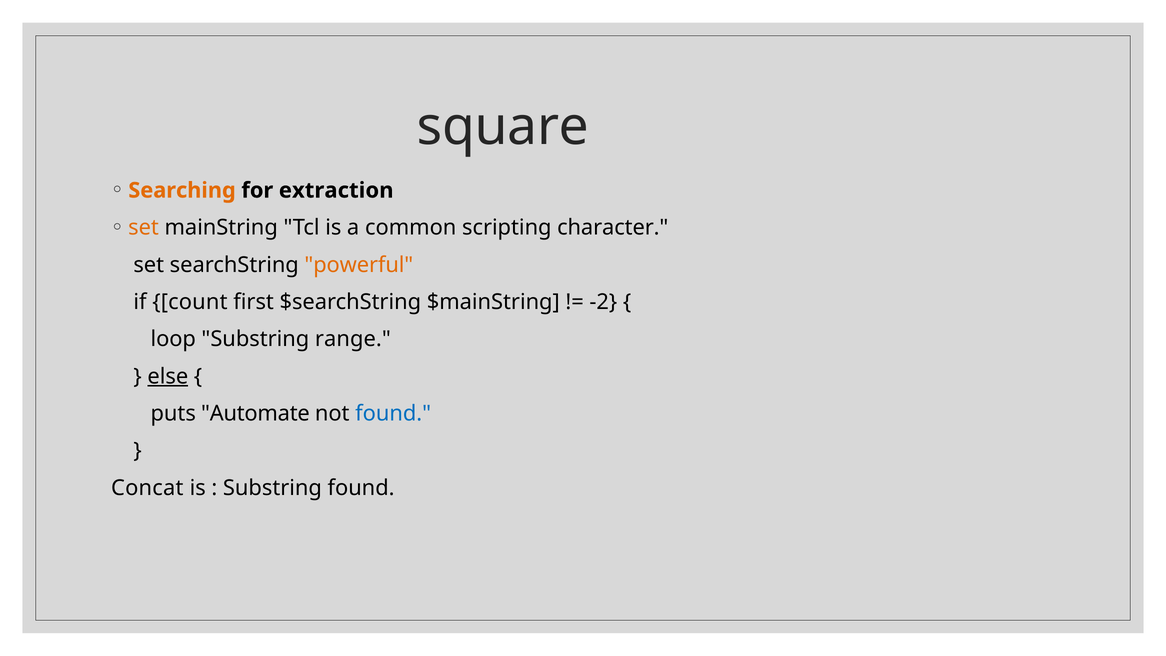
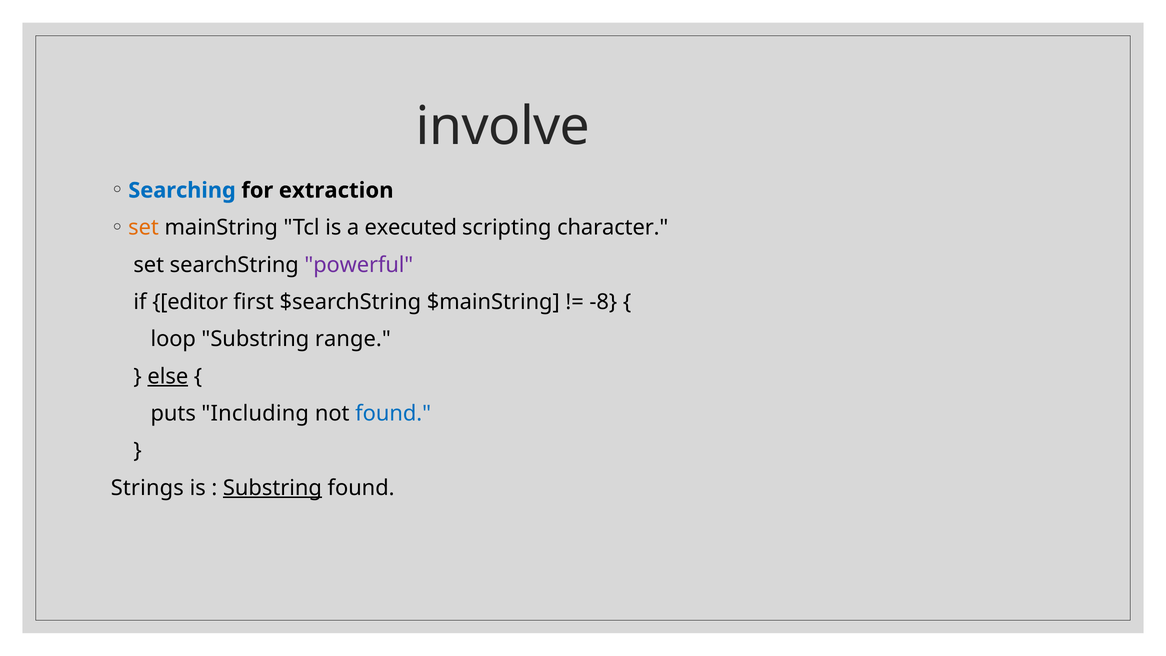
square: square -> involve
Searching colour: orange -> blue
common: common -> executed
powerful colour: orange -> purple
count: count -> editor
-2: -2 -> -8
Automate: Automate -> Including
Concat: Concat -> Strings
Substring at (272, 488) underline: none -> present
